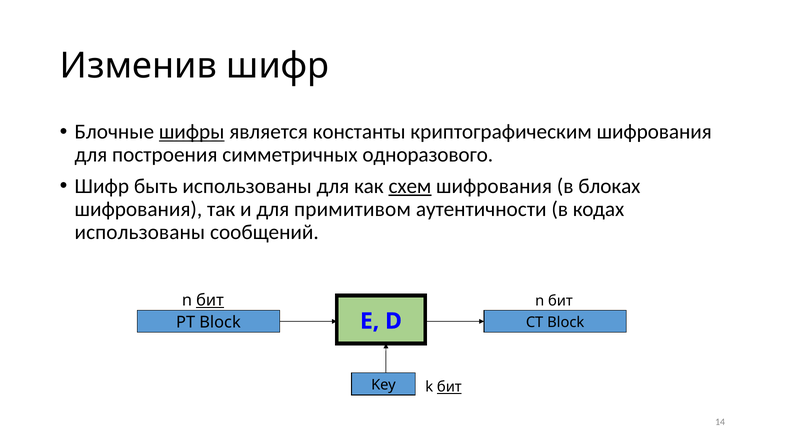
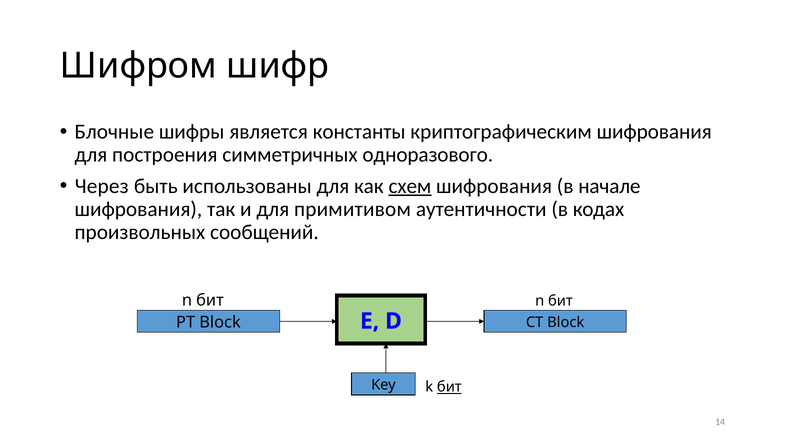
Изменив: Изменив -> Шифром
шифры underline: present -> none
Шифр at (102, 186): Шифр -> Через
блоках: блоках -> начале
использованы at (140, 232): использованы -> произвольных
бит at (210, 300) underline: present -> none
